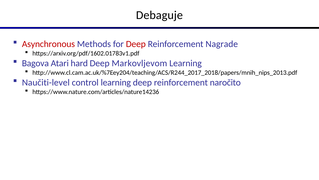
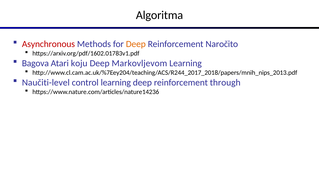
Debaguje: Debaguje -> Algoritma
Deep at (136, 44) colour: red -> orange
Nagrade: Nagrade -> Naročito
hard: hard -> koju
naročito: naročito -> through
